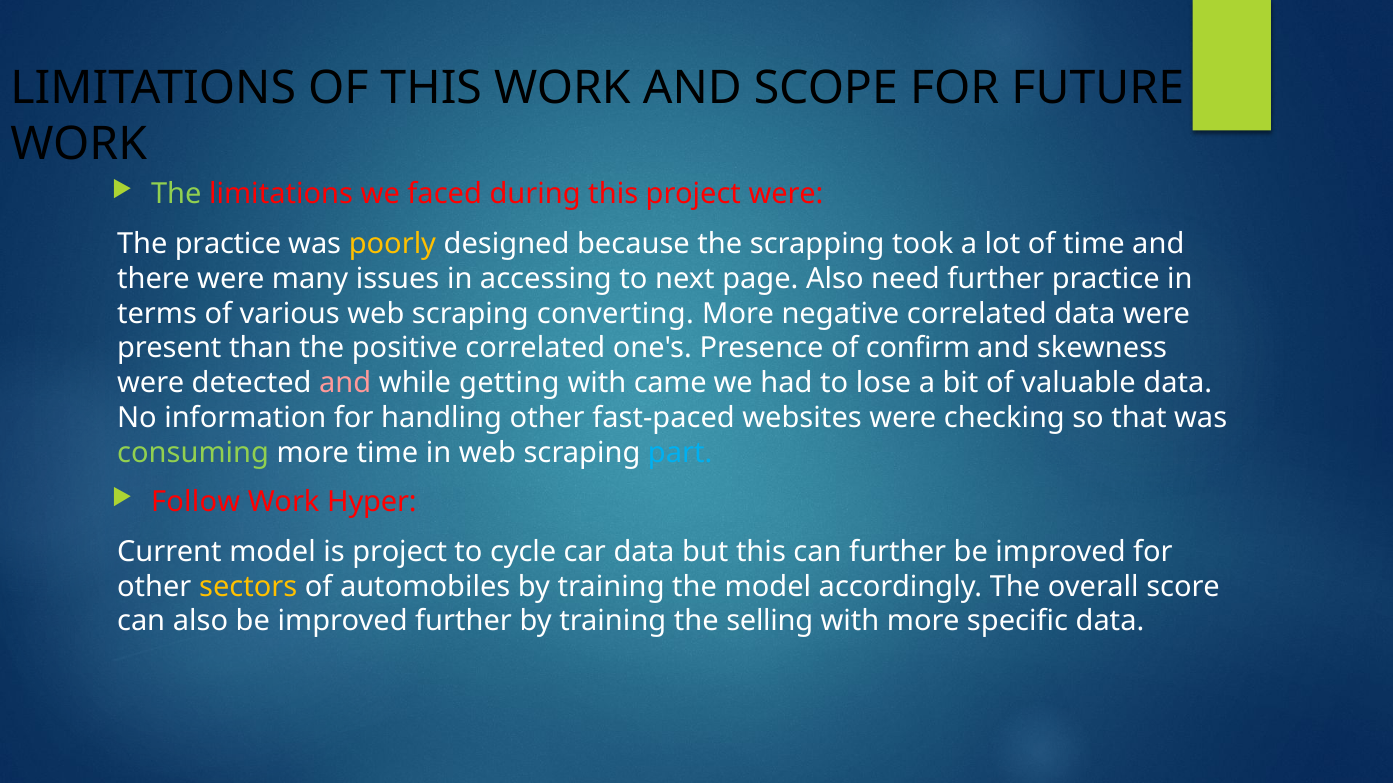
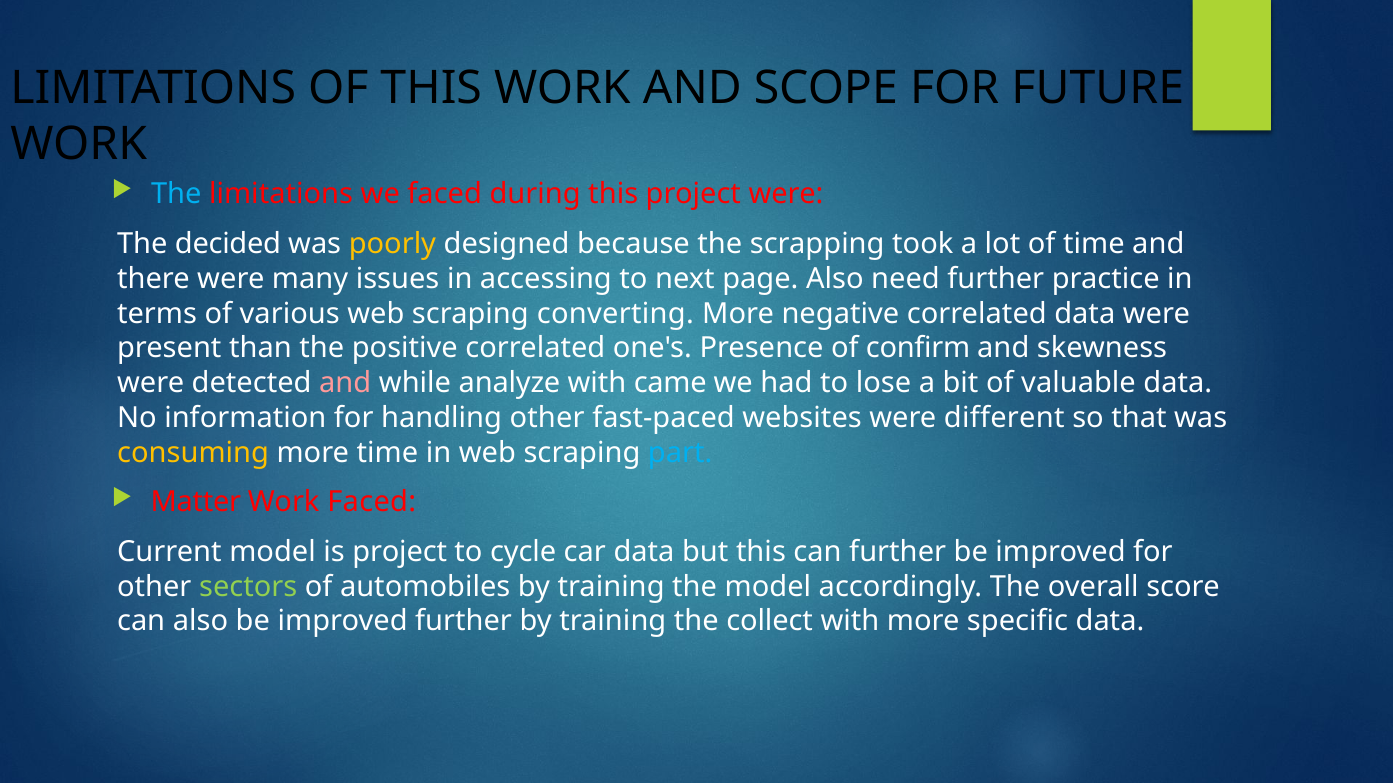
The at (176, 195) colour: light green -> light blue
The practice: practice -> decided
getting: getting -> analyze
checking: checking -> different
consuming colour: light green -> yellow
Follow: Follow -> Matter
Work Hyper: Hyper -> Faced
sectors colour: yellow -> light green
selling: selling -> collect
